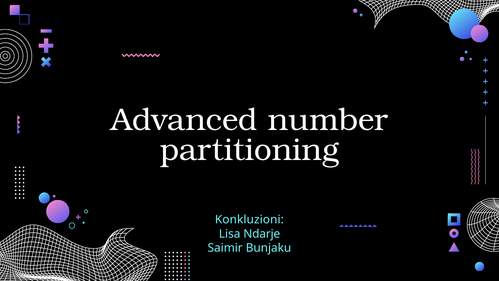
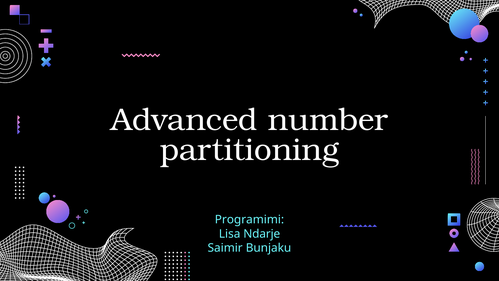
Konkluzioni: Konkluzioni -> Programimi
